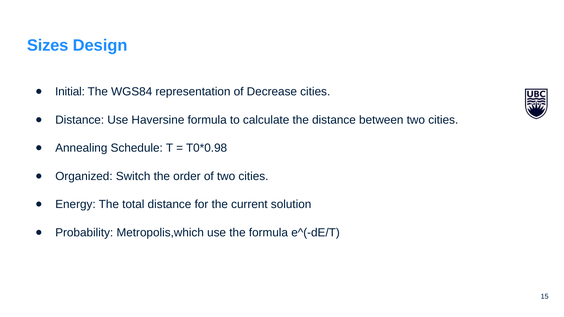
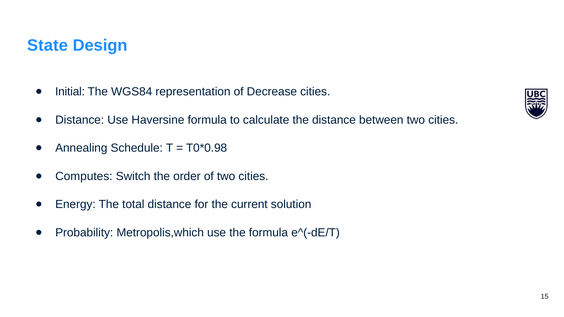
Sizes: Sizes -> State
Organized: Organized -> Computes
